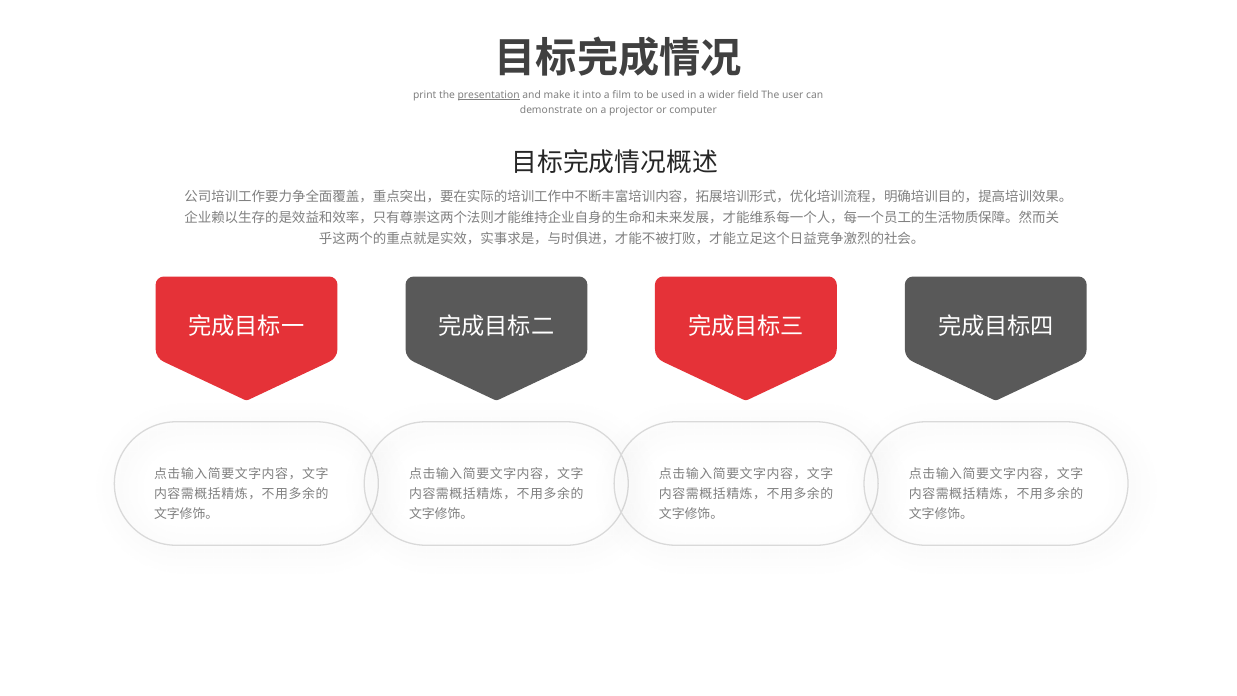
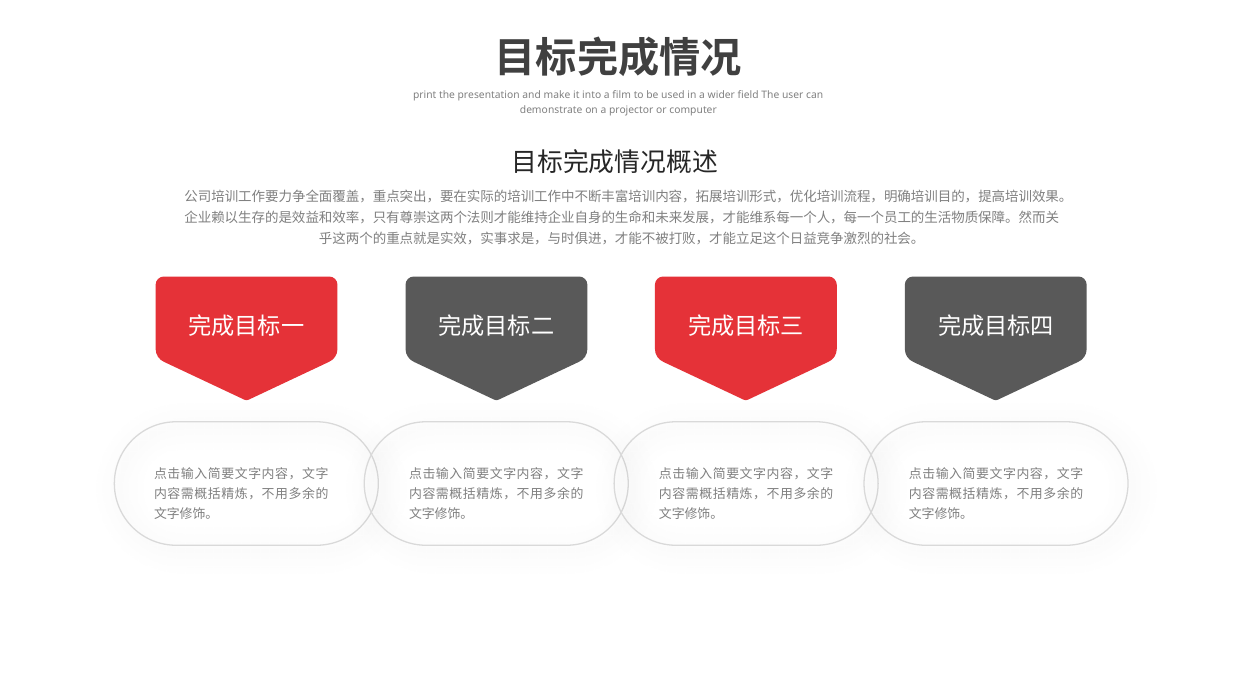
presentation underline: present -> none
